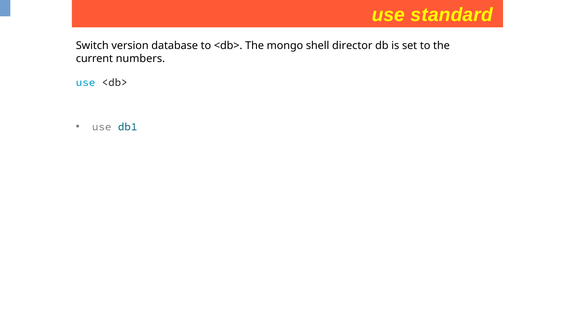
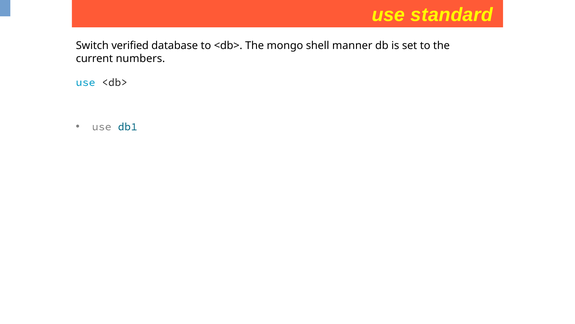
version: version -> verified
director: director -> manner
